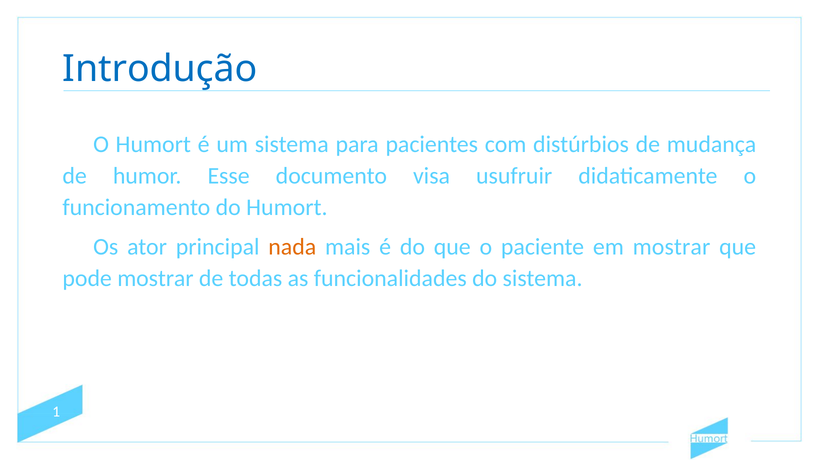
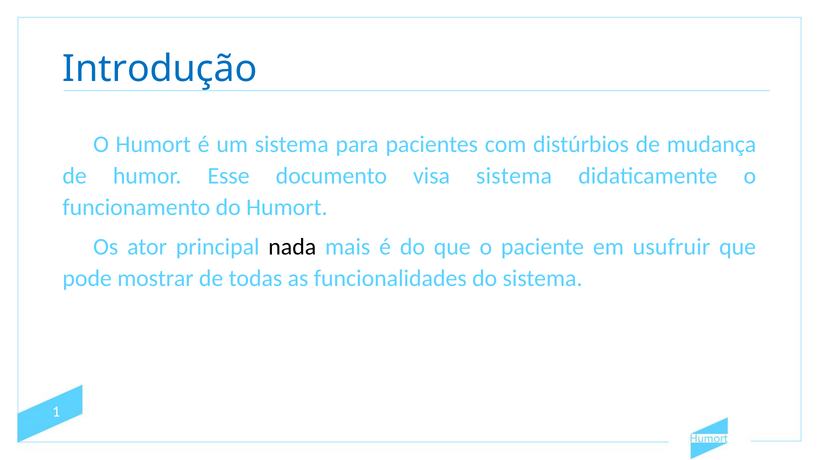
visa usufruir: usufruir -> sistema
nada colour: orange -> black
em mostrar: mostrar -> usufruir
